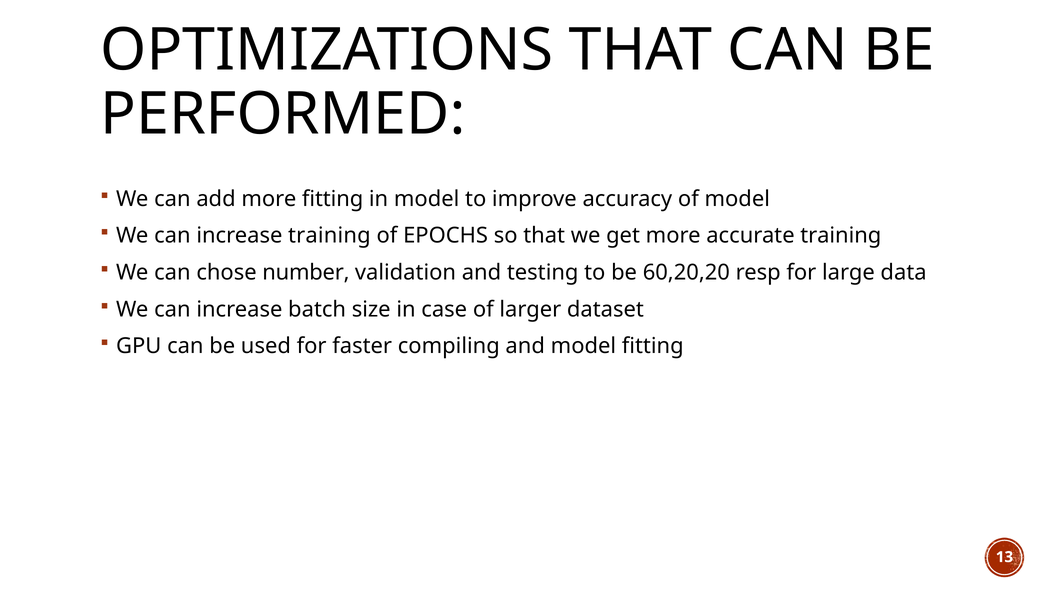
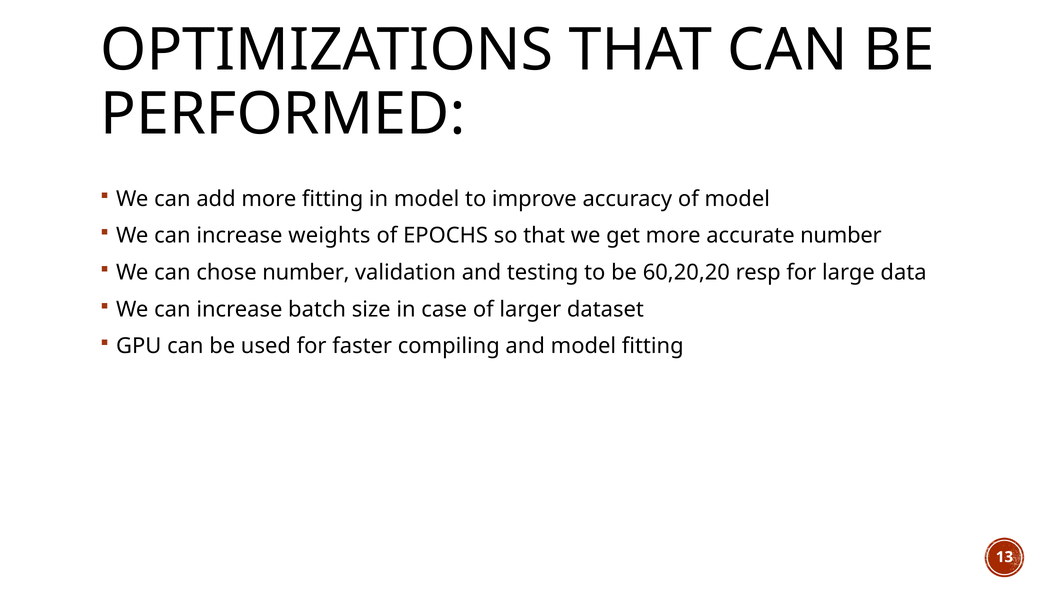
increase training: training -> weights
accurate training: training -> number
